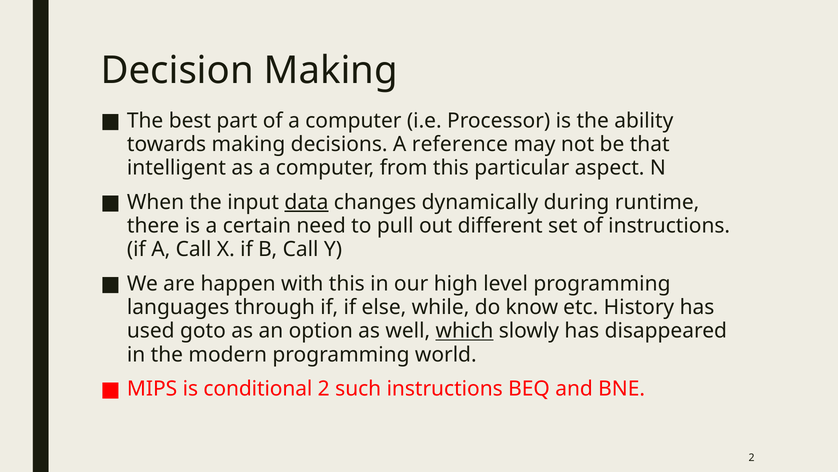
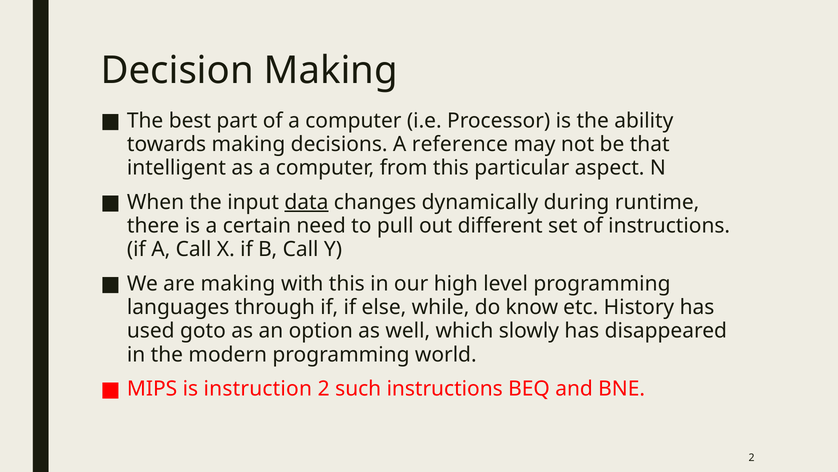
are happen: happen -> making
which underline: present -> none
conditional: conditional -> instruction
